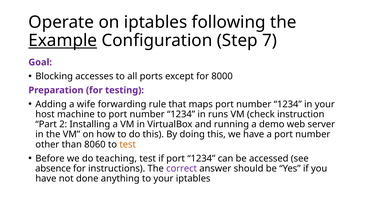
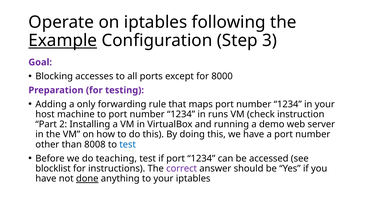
7: 7 -> 3
wife: wife -> only
8060: 8060 -> 8008
test at (128, 144) colour: orange -> blue
absence: absence -> blocklist
done underline: none -> present
